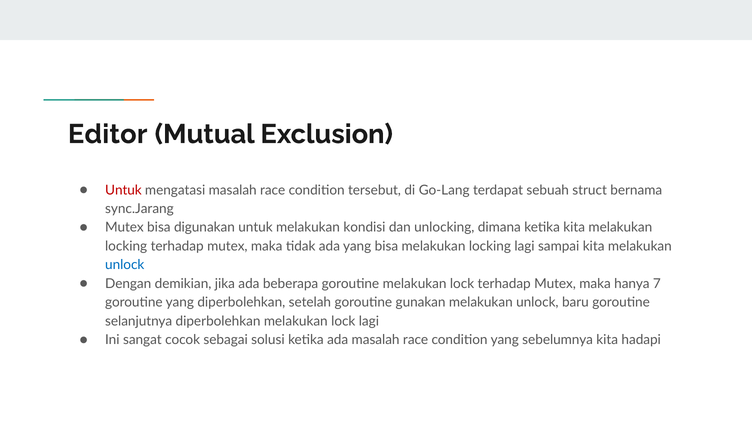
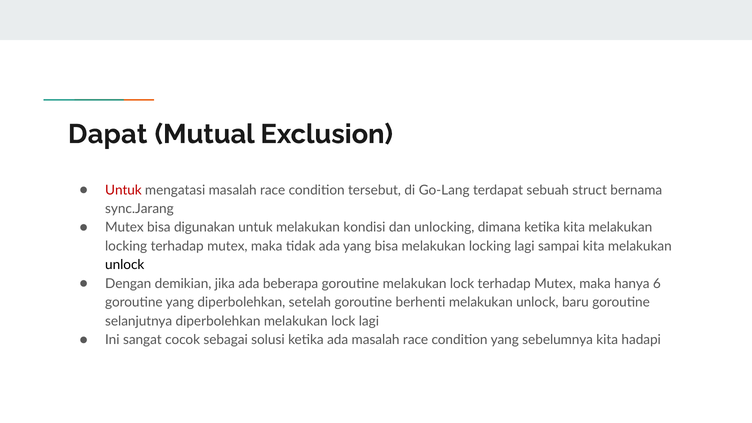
Editor: Editor -> Dapat
unlock at (125, 265) colour: blue -> black
7: 7 -> 6
gunakan: gunakan -> berhenti
